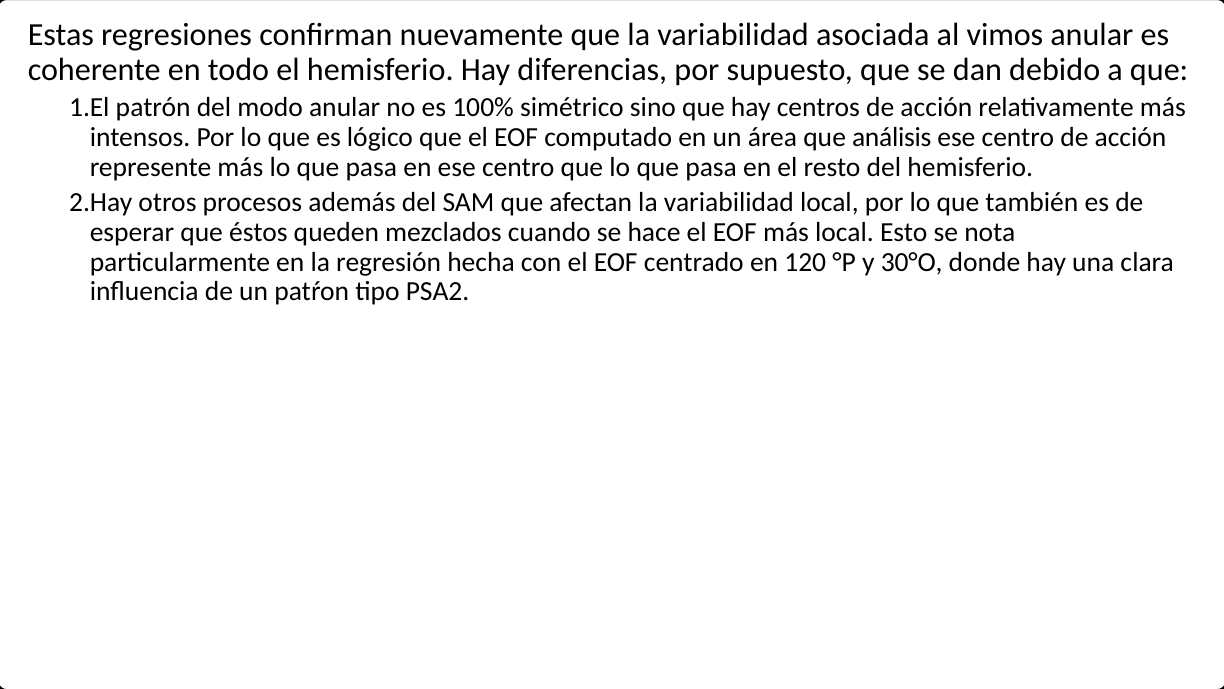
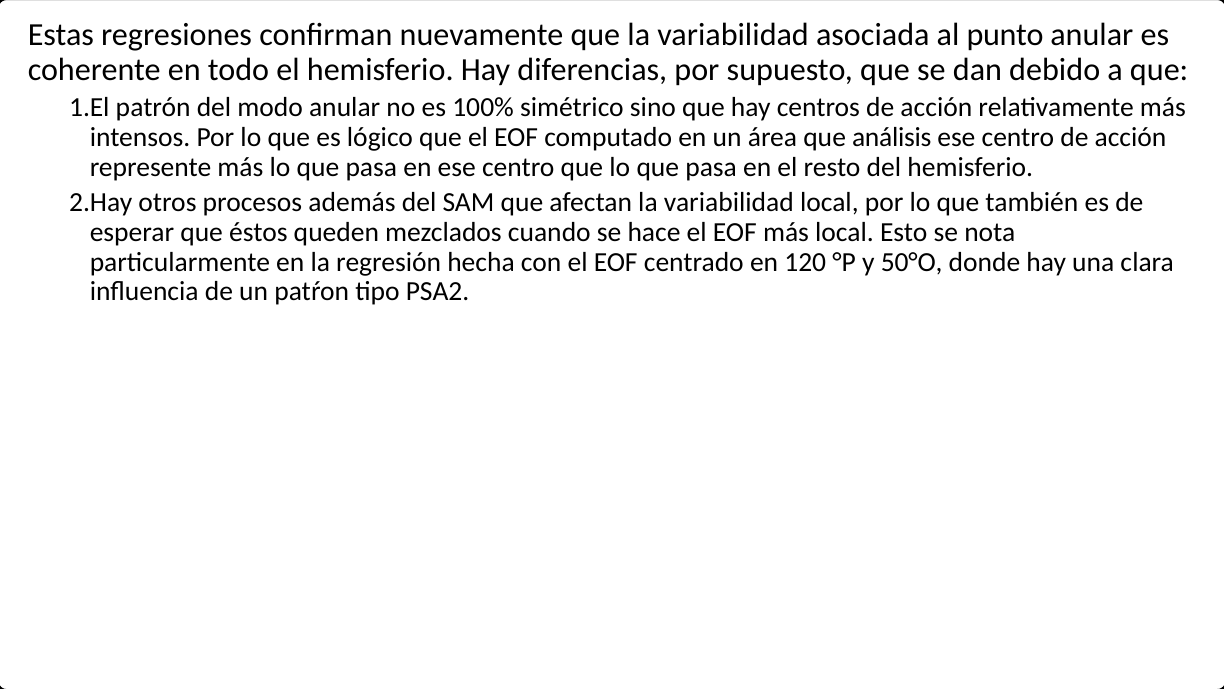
vimos: vimos -> punto
30°O: 30°O -> 50°O
